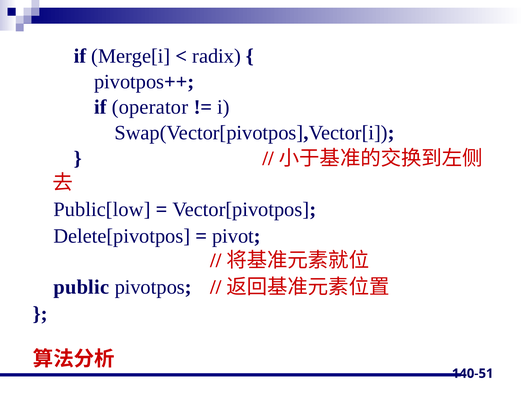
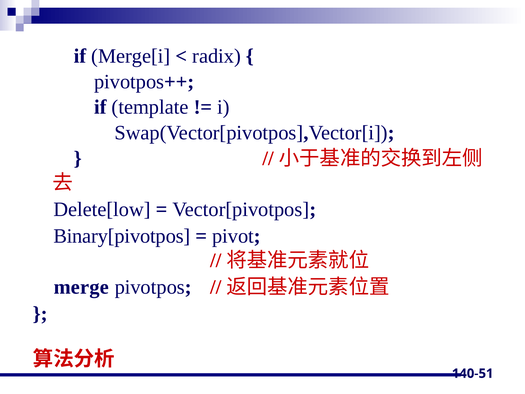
operator: operator -> template
Public[low: Public[low -> Delete[low
Delete[pivotpos: Delete[pivotpos -> Binary[pivotpos
public: public -> merge
